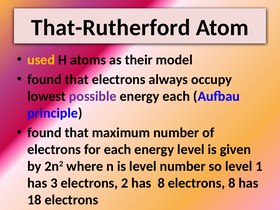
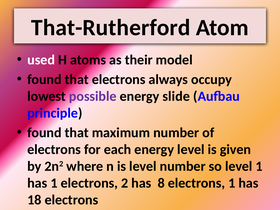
used colour: yellow -> white
energy each: each -> slide
has 3: 3 -> 1
electrons 8: 8 -> 1
